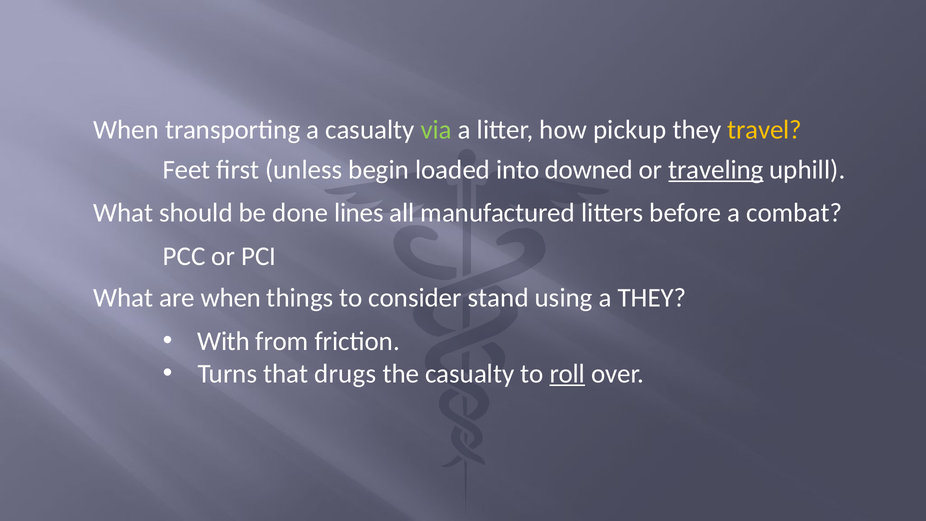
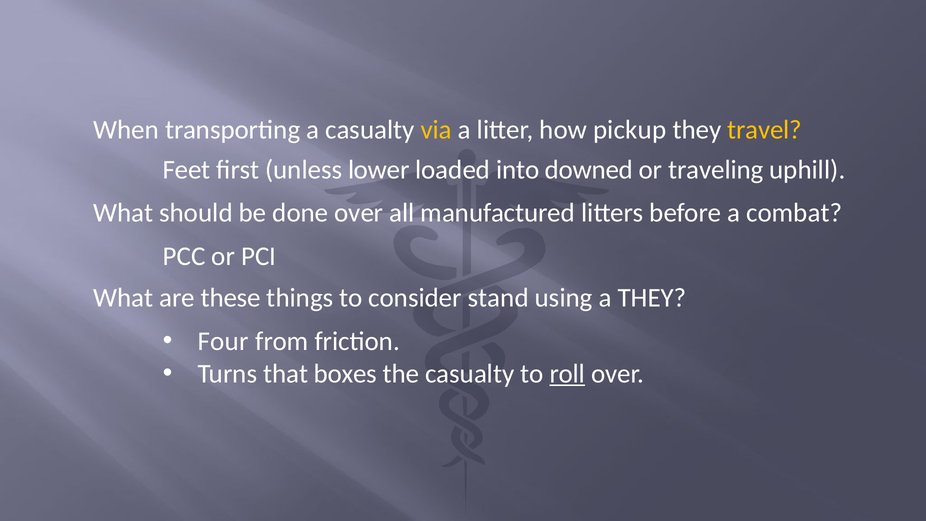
via colour: light green -> yellow
begin: begin -> lower
traveling underline: present -> none
done lines: lines -> over
are when: when -> these
With: With -> Four
drugs: drugs -> boxes
